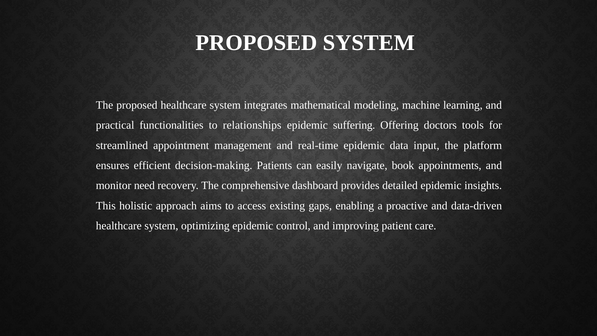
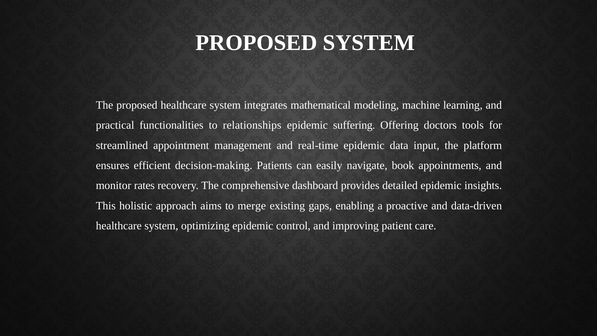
need: need -> rates
access: access -> merge
